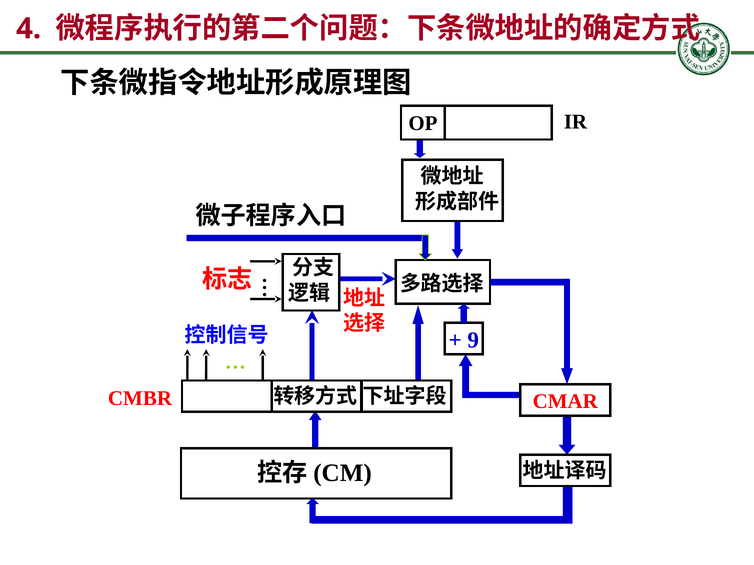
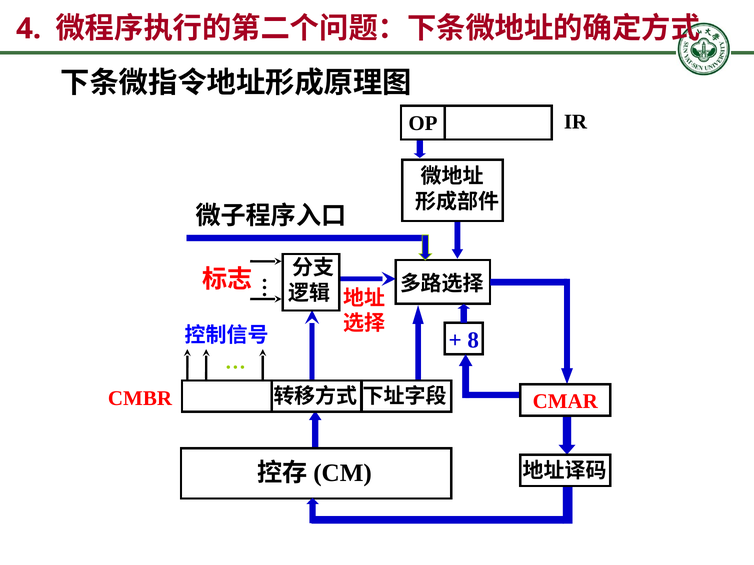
9: 9 -> 8
